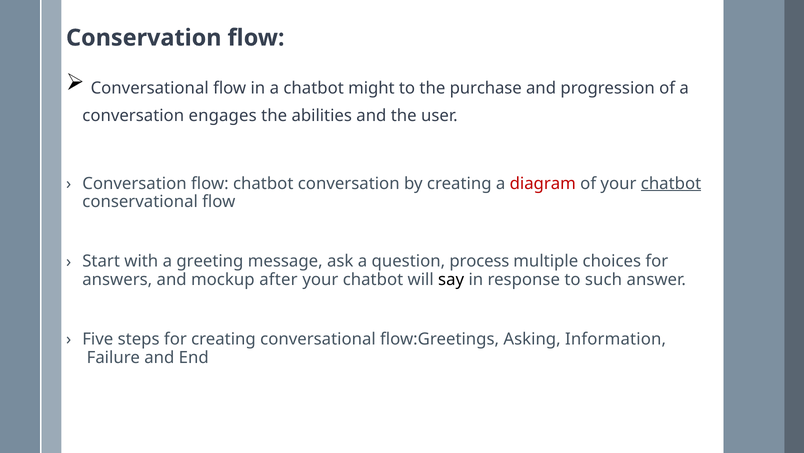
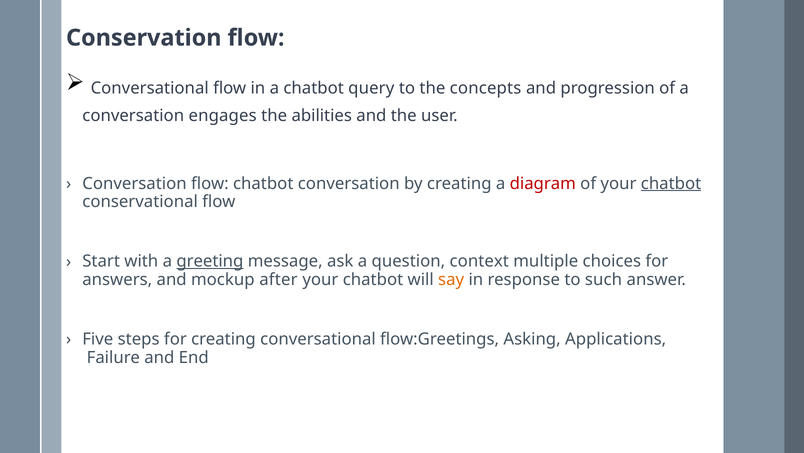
might: might -> query
purchase: purchase -> concepts
greeting underline: none -> present
process: process -> context
say colour: black -> orange
Information: Information -> Applications
